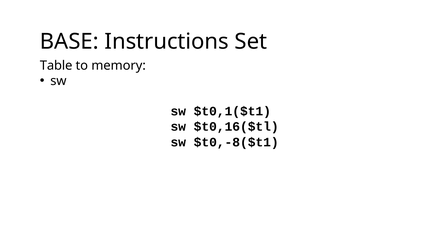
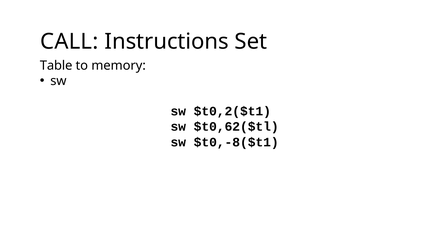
BASE: BASE -> CALL
$t0,1($t1: $t0,1($t1 -> $t0,2($t1
$t0,16($tl: $t0,16($tl -> $t0,62($tl
